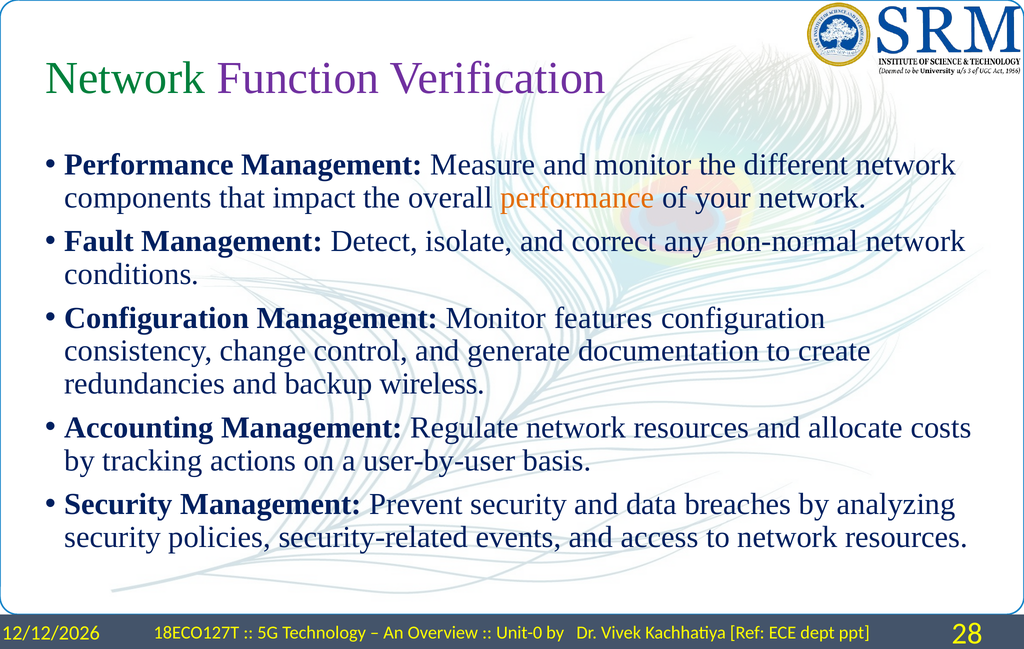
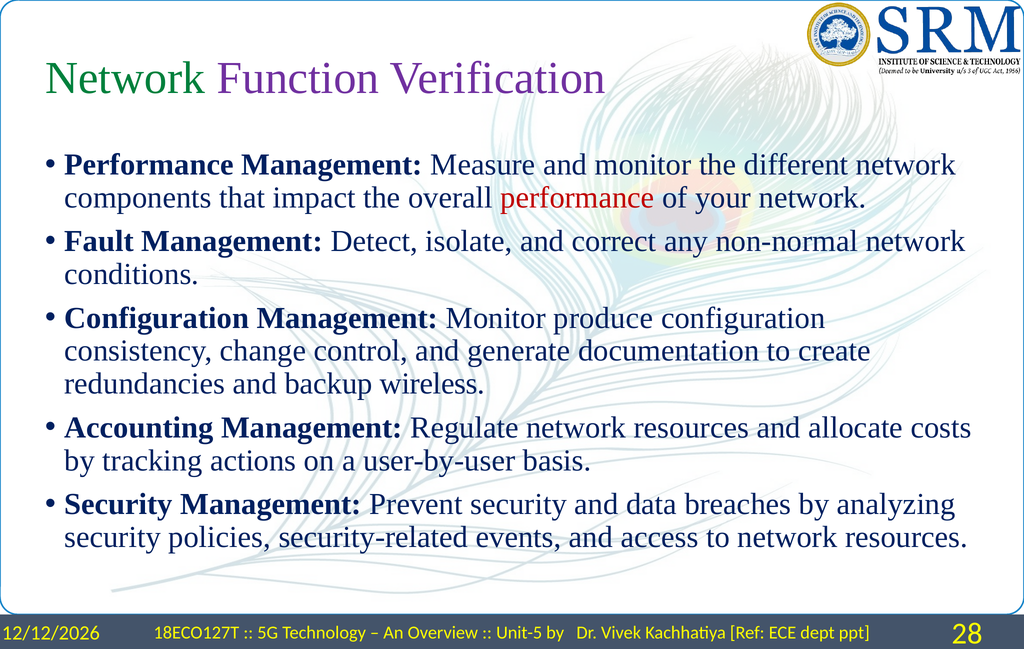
performance at (577, 198) colour: orange -> red
features: features -> produce
Unit-0: Unit-0 -> Unit-5
